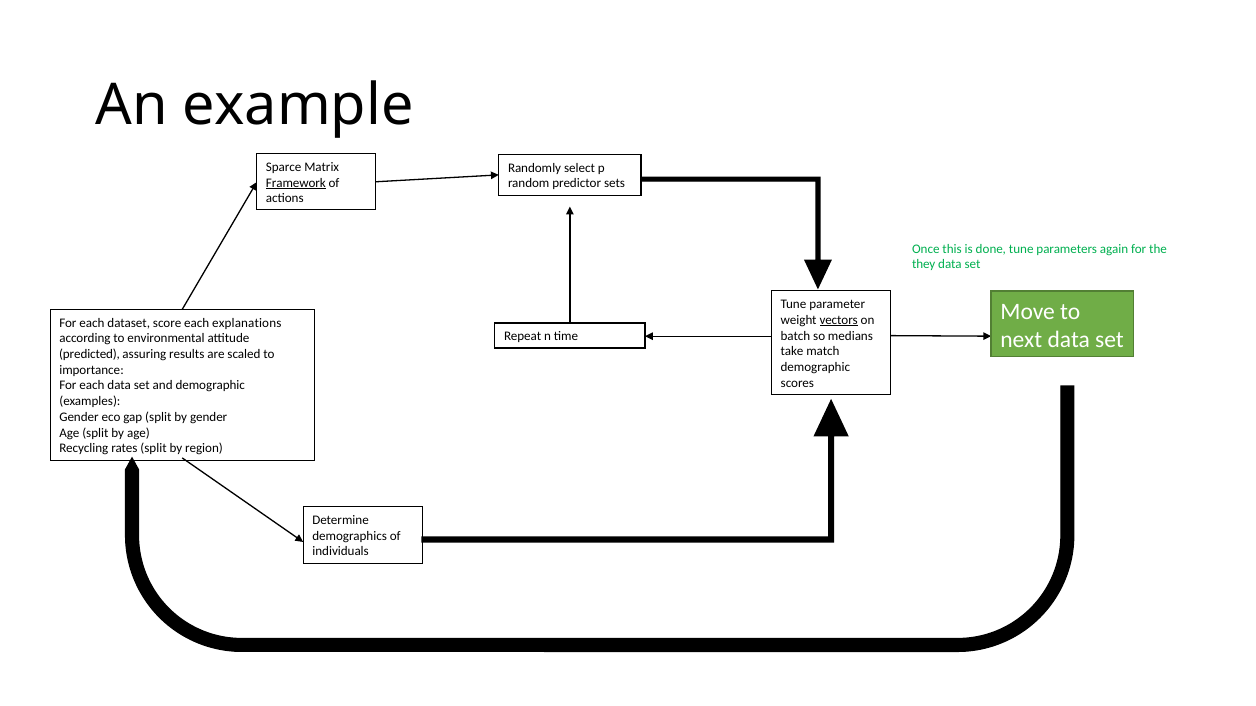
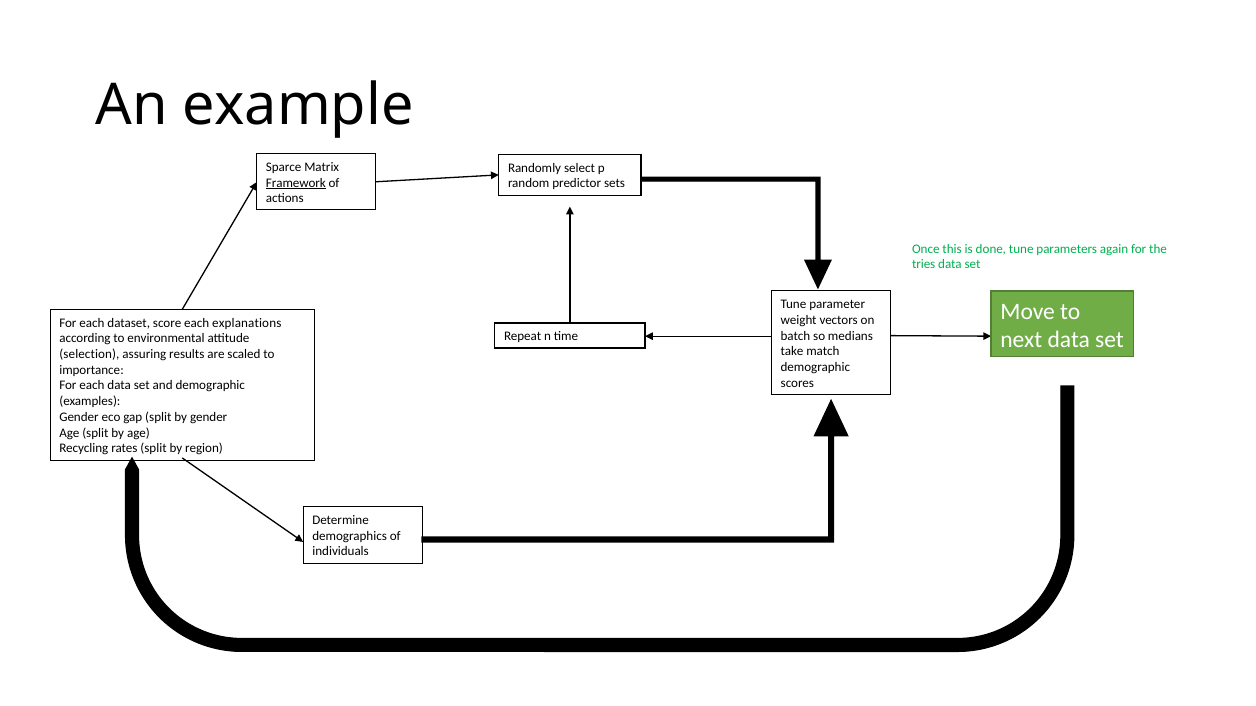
they: they -> tries
vectors underline: present -> none
predicted: predicted -> selection
